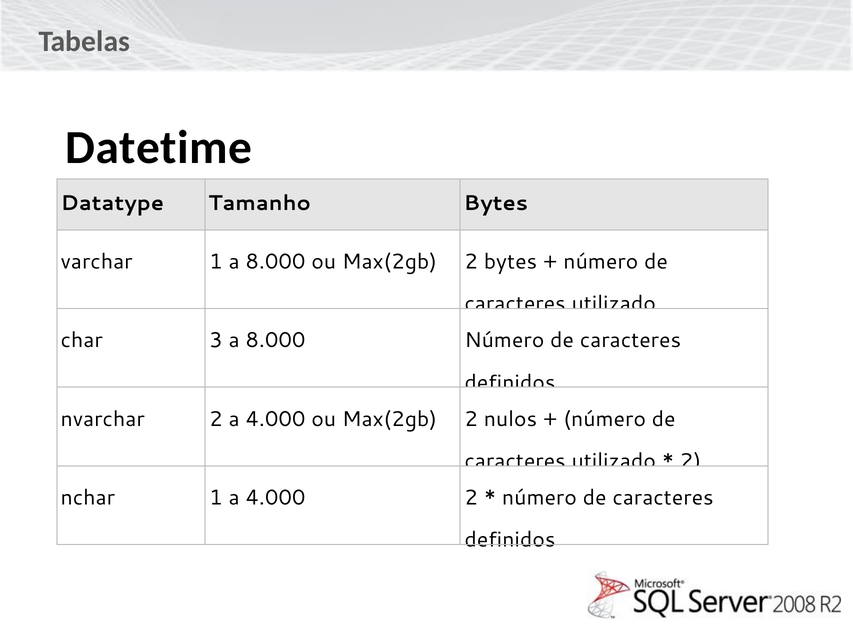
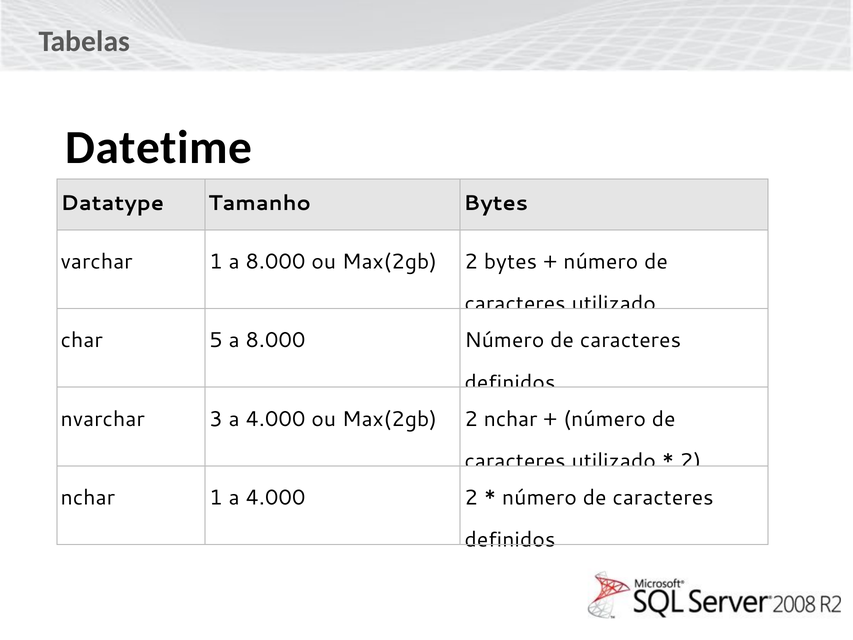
3: 3 -> 5
nvarchar 2: 2 -> 3
Max(2gb 2 nulos: nulos -> nchar
